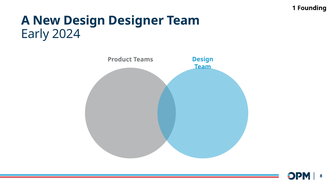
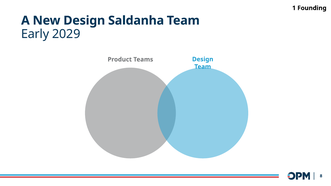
Designer: Designer -> Saldanha
2024: 2024 -> 2029
